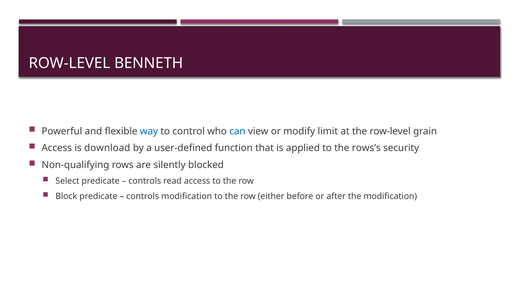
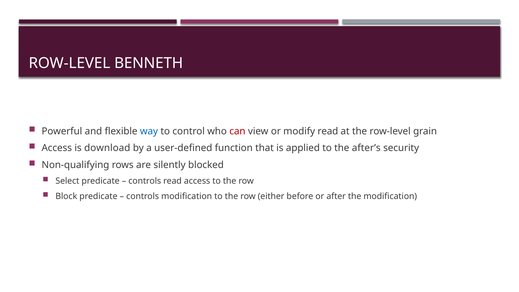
can colour: blue -> red
modify limit: limit -> read
rows’s: rows’s -> after’s
